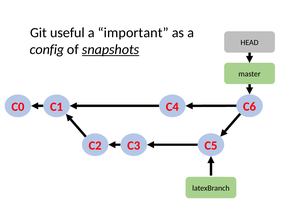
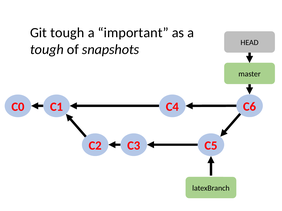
Git useful: useful -> tough
config at (47, 50): config -> tough
snapshots underline: present -> none
